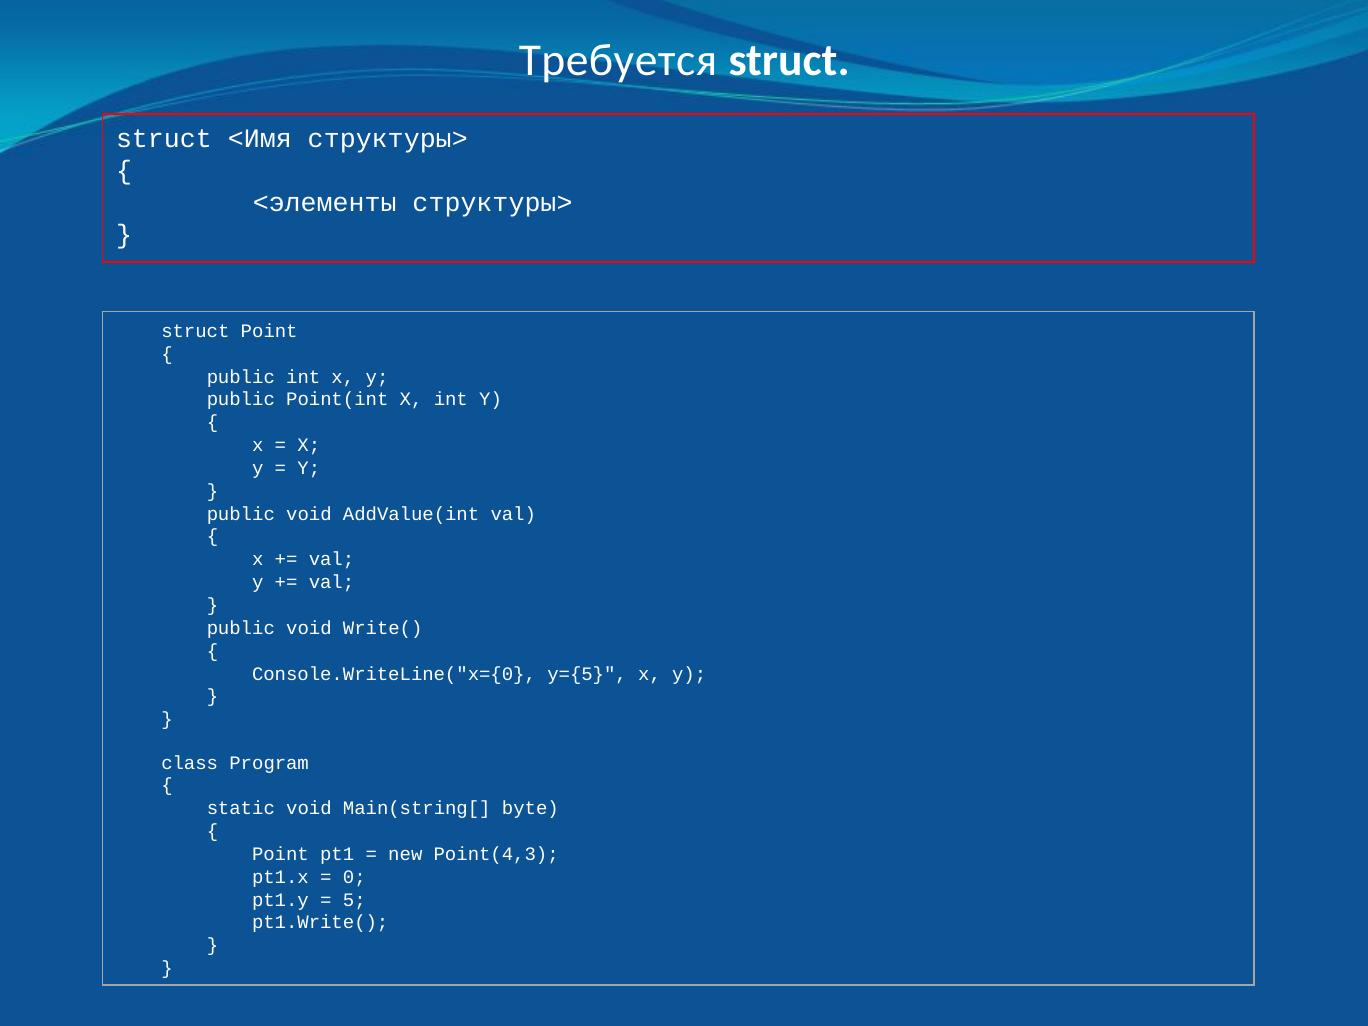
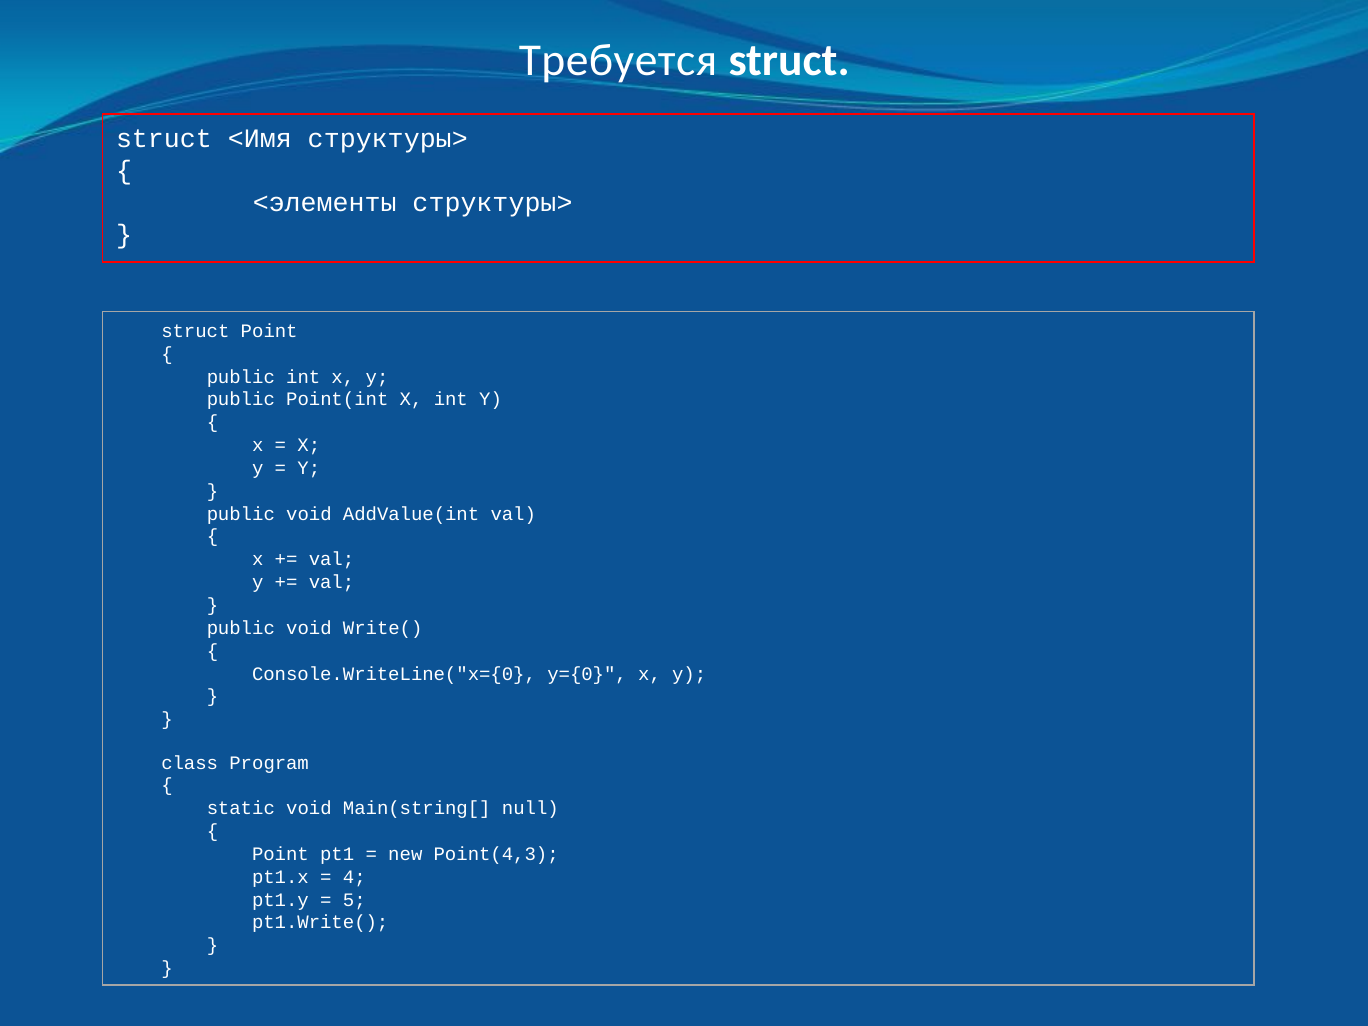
y={5: y={5 -> y={0
byte: byte -> null
0: 0 -> 4
